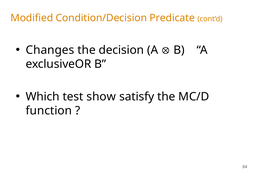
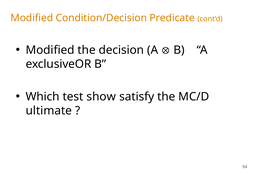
Changes at (50, 50): Changes -> Modified
function: function -> ultimate
